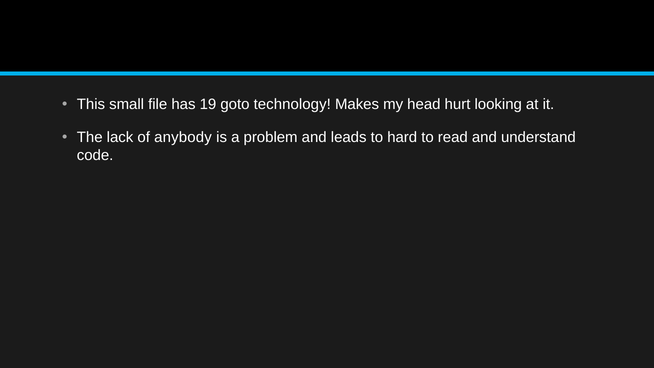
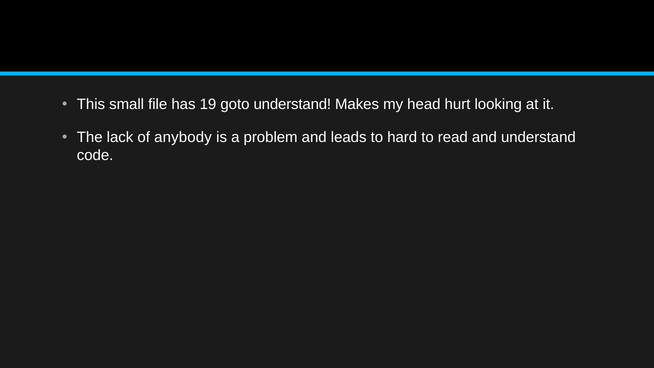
goto technology: technology -> understand
